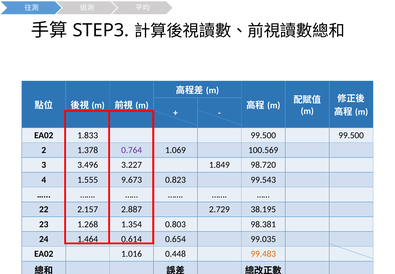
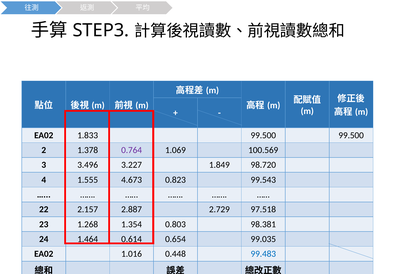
9.673: 9.673 -> 4.673
38.195: 38.195 -> 97.518
99.483 colour: orange -> blue
